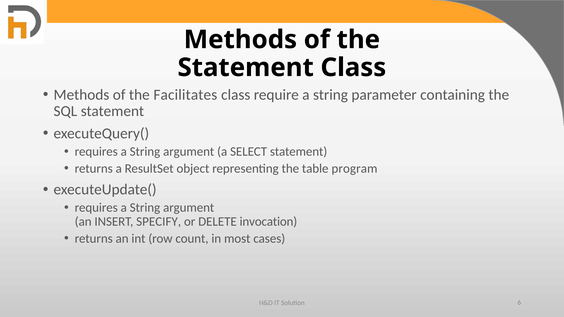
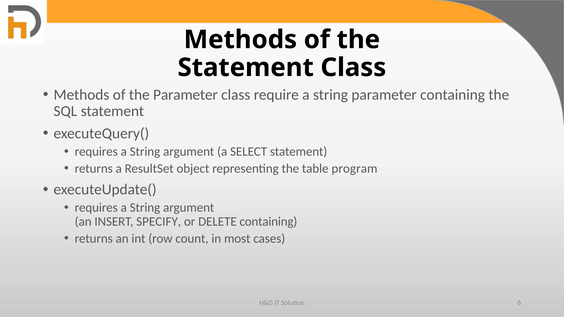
the Facilitates: Facilitates -> Parameter
DELETE invocation: invocation -> containing
